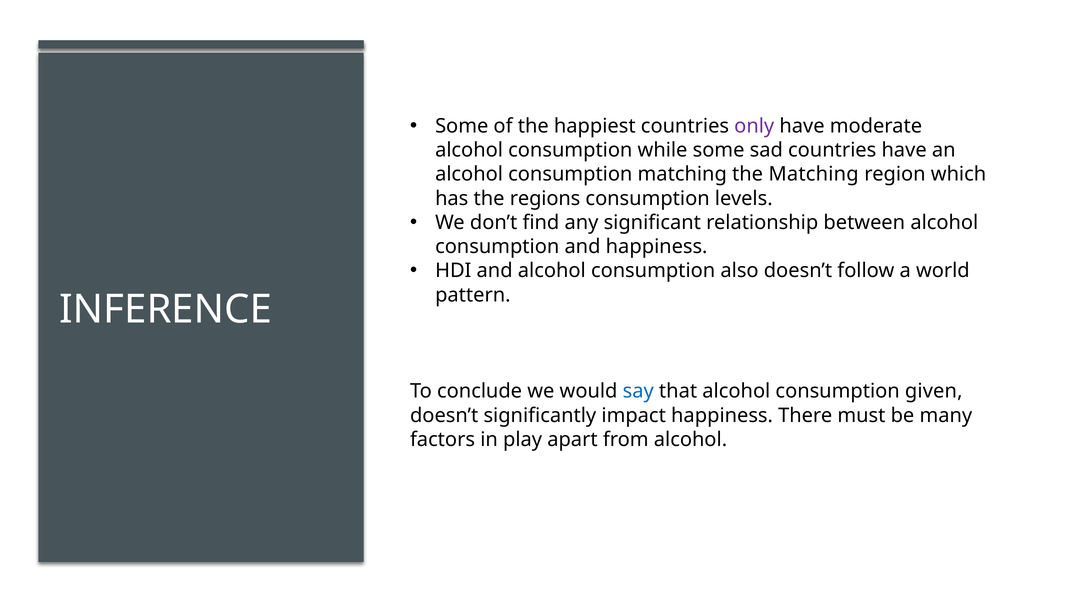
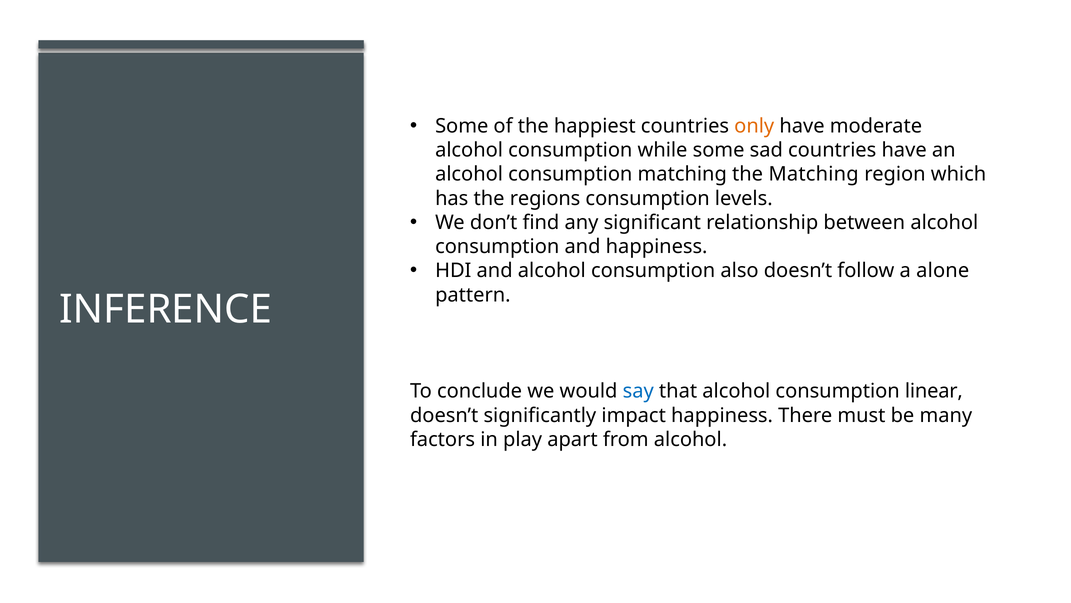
only colour: purple -> orange
world: world -> alone
given: given -> linear
